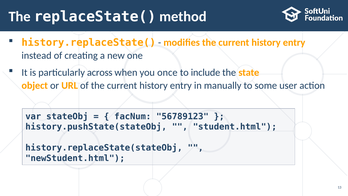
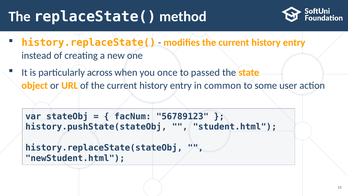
include: include -> passed
manually: manually -> common
